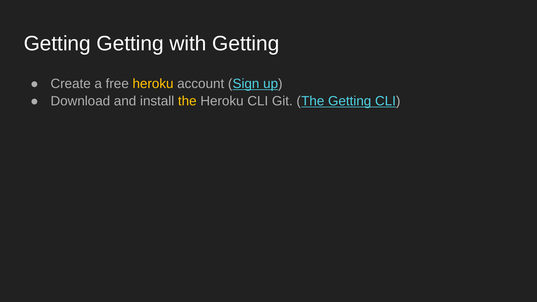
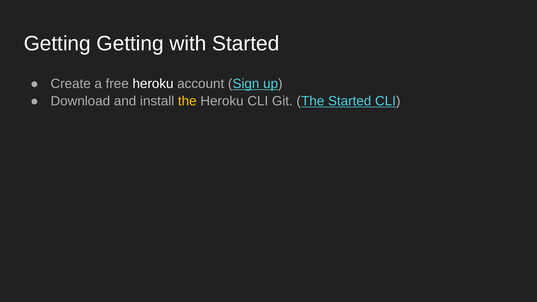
with Getting: Getting -> Started
heroku at (153, 84) colour: yellow -> white
The Getting: Getting -> Started
